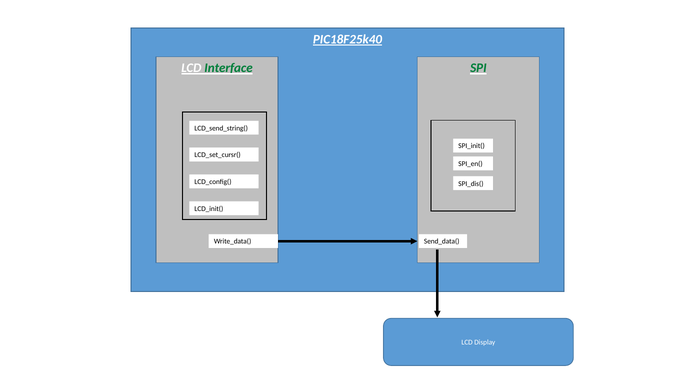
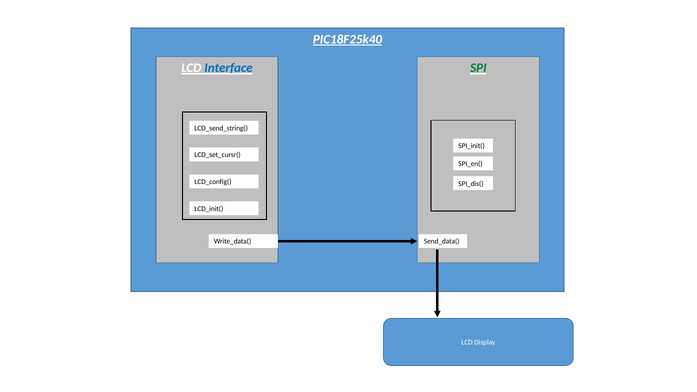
Interface colour: green -> blue
